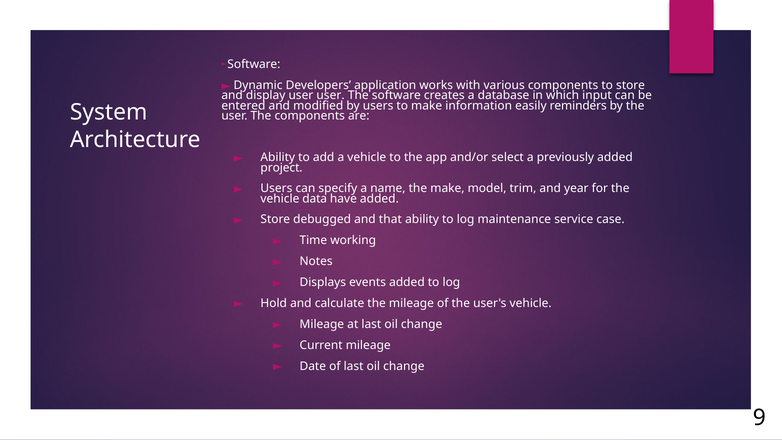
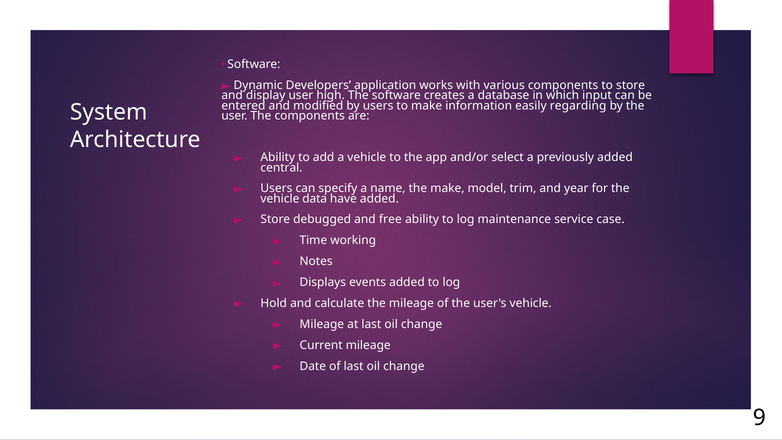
user user: user -> high
reminders: reminders -> regarding
project: project -> central
that: that -> free
